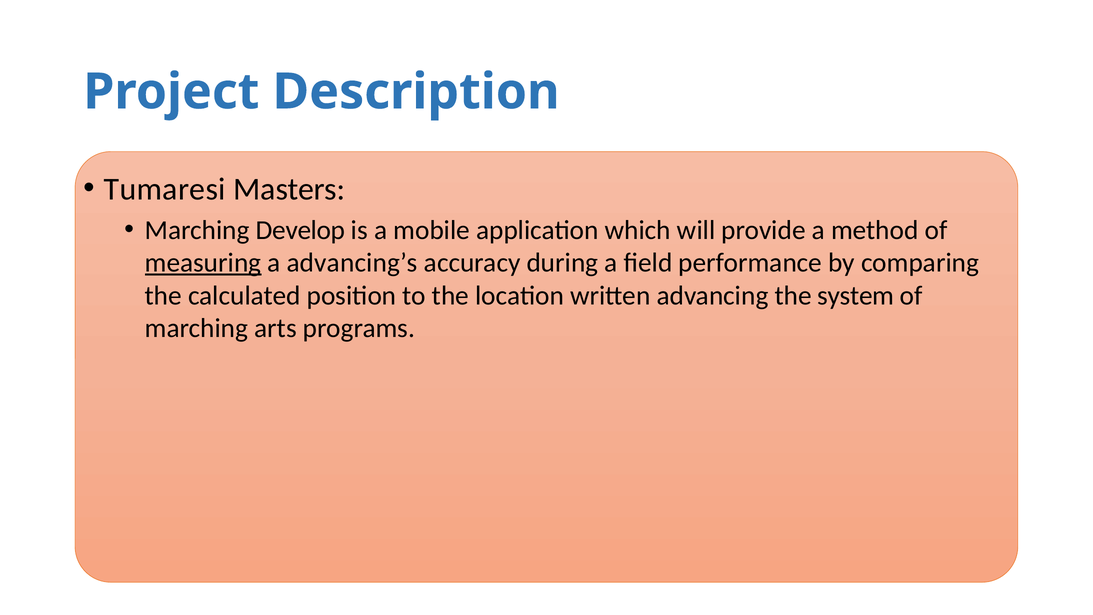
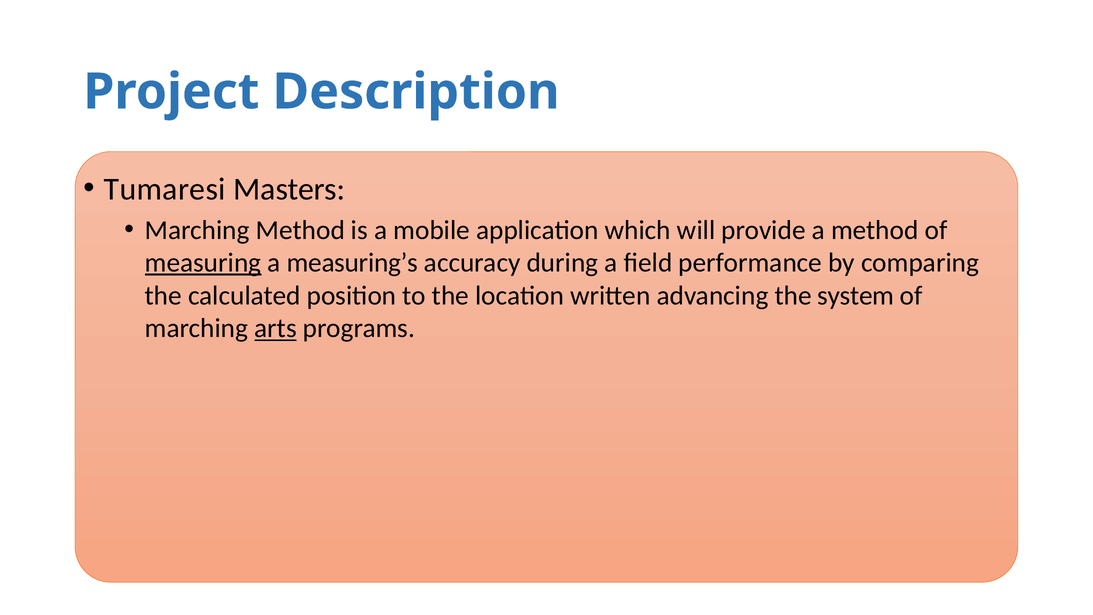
Marching Develop: Develop -> Method
advancing’s: advancing’s -> measuring’s
arts underline: none -> present
